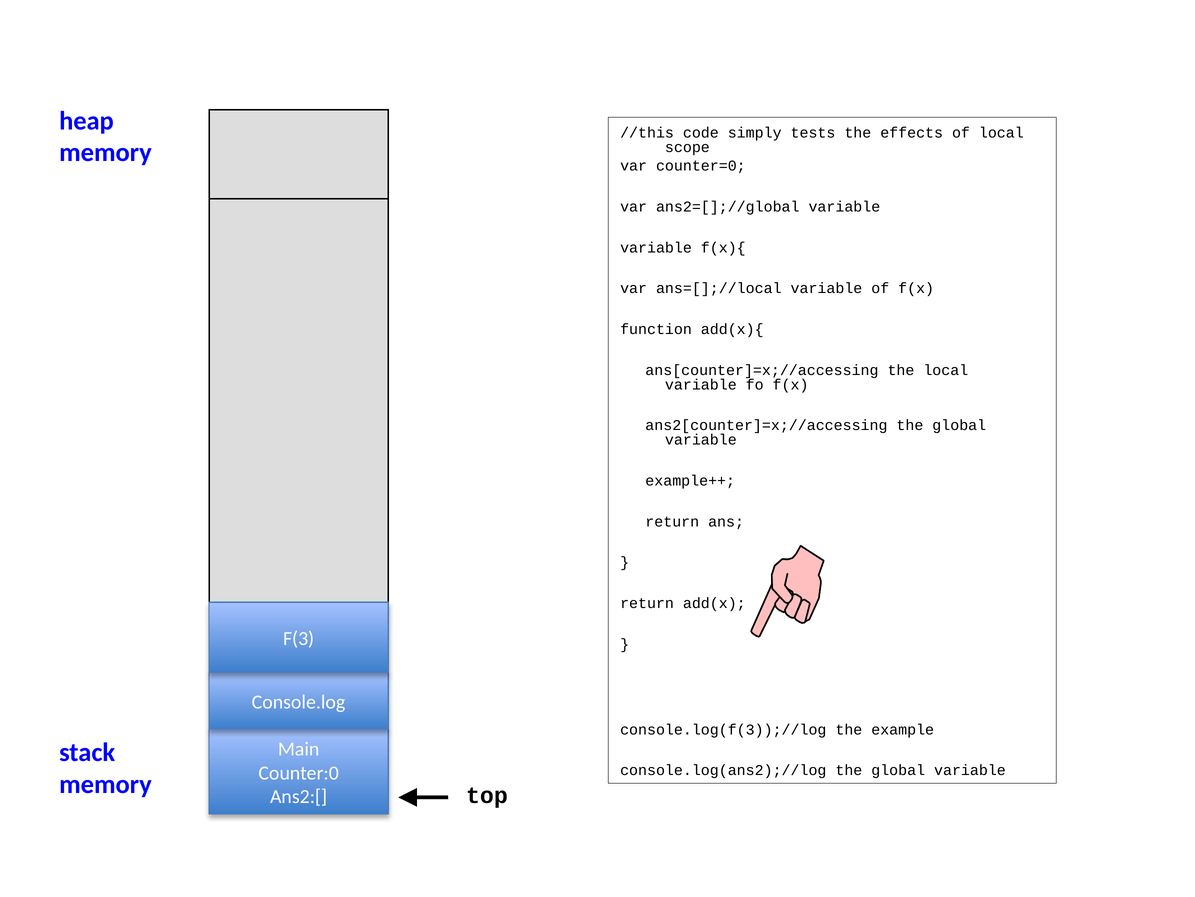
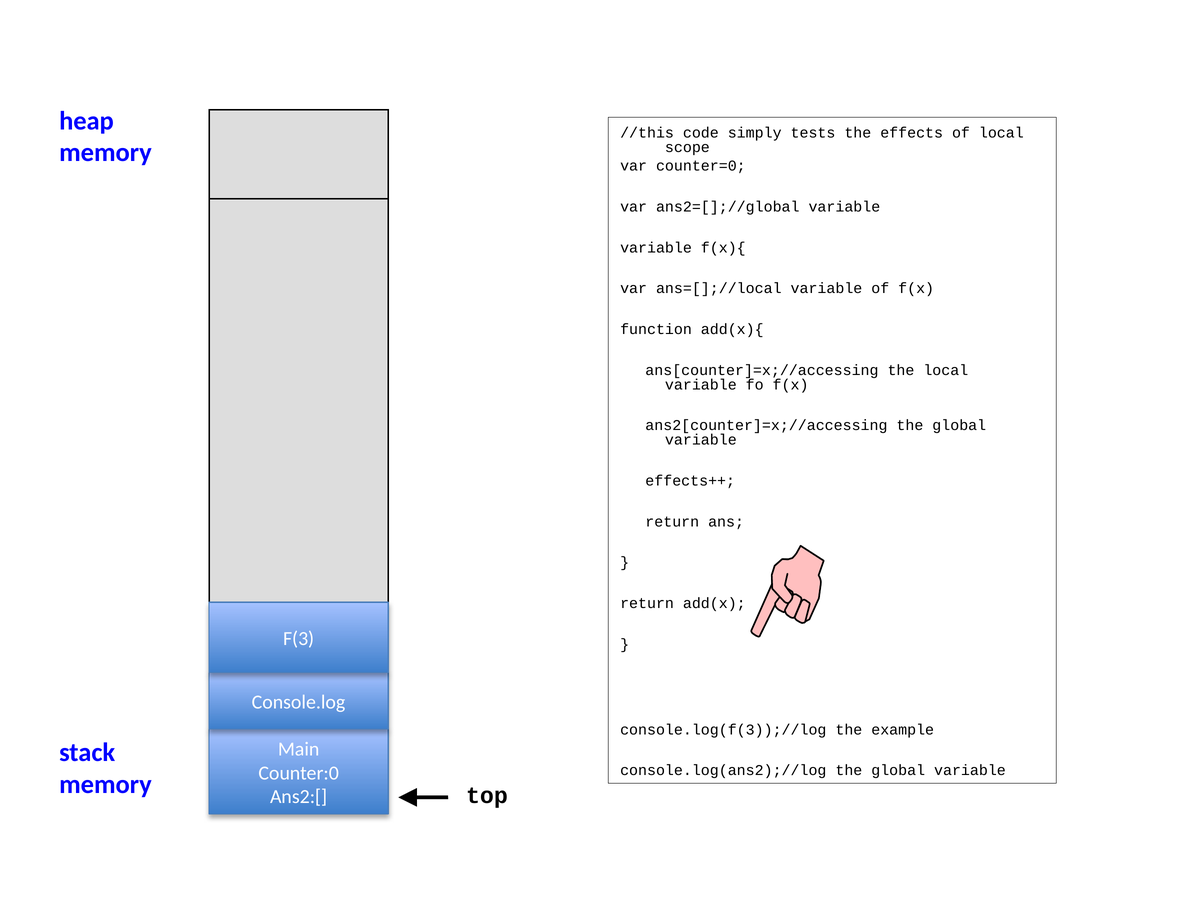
example++: example++ -> effects++
